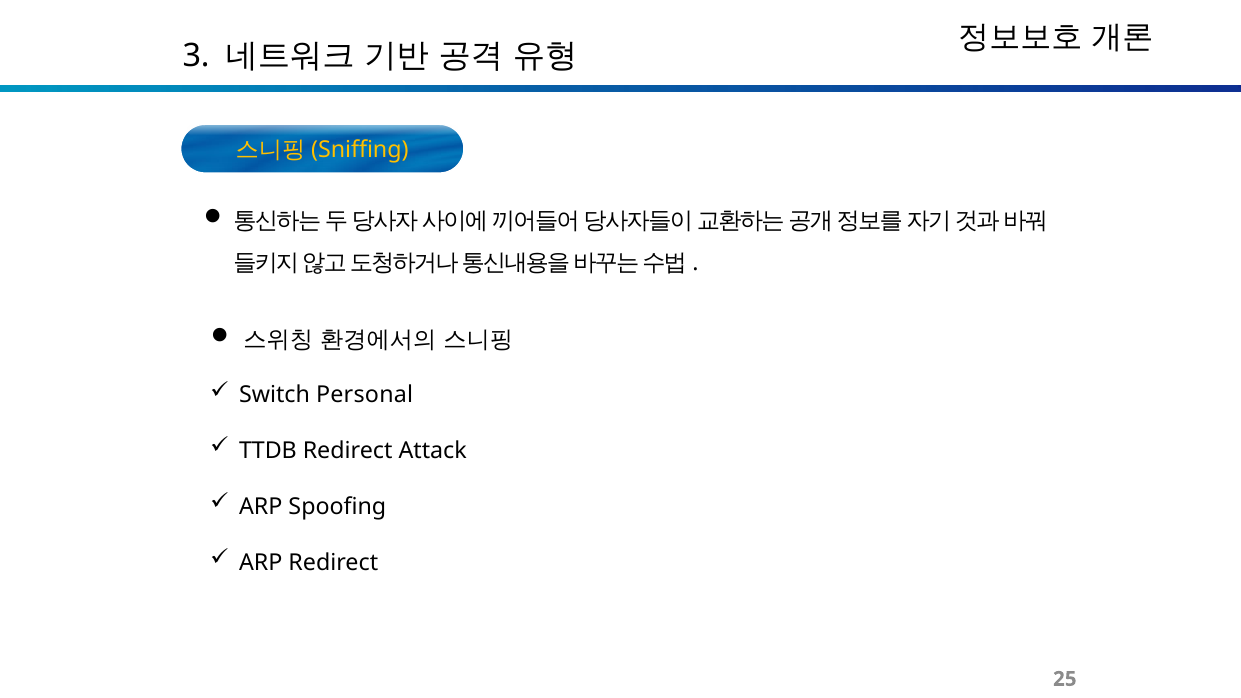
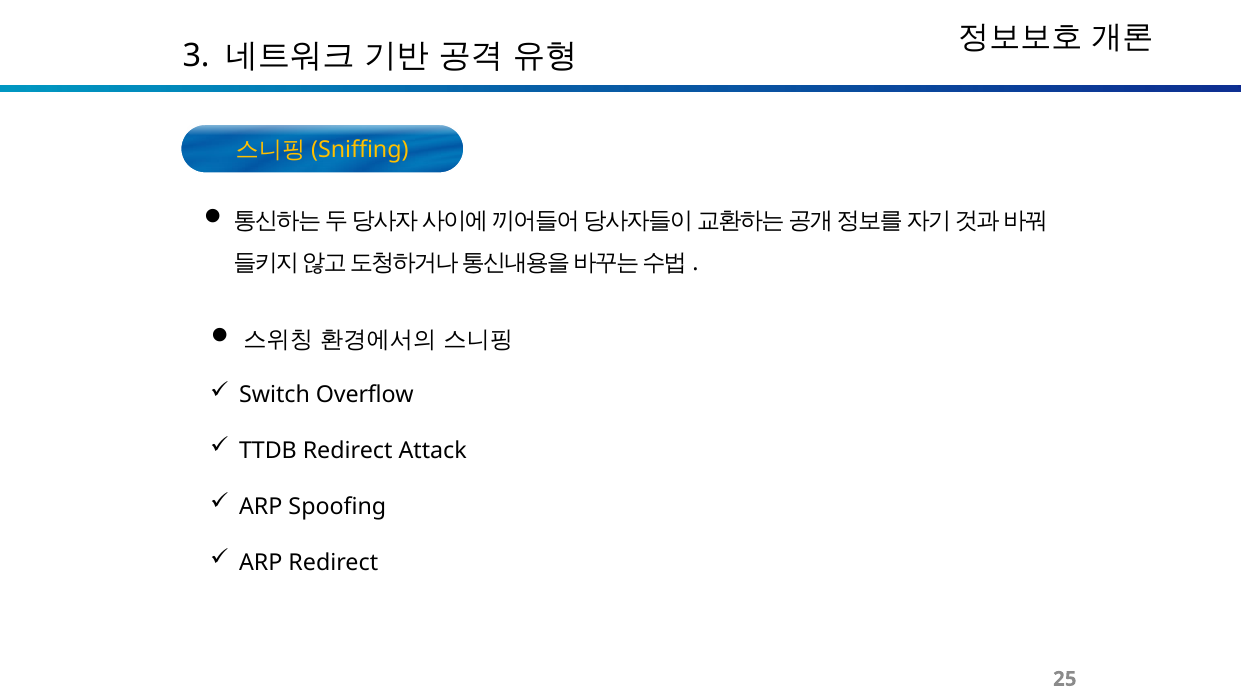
Personal: Personal -> Overflow
